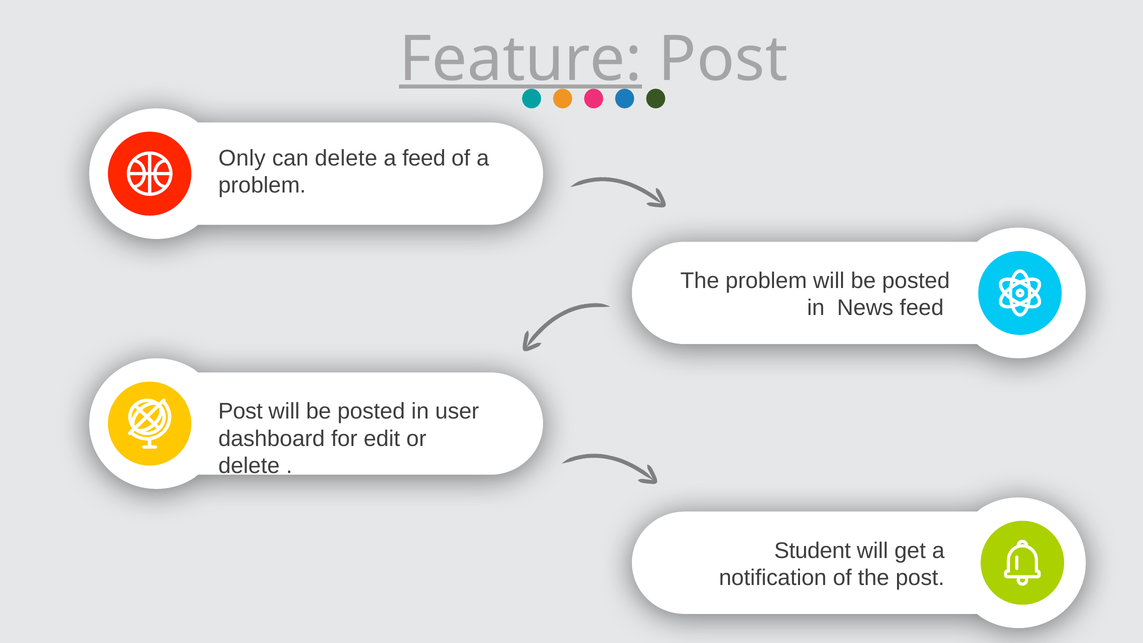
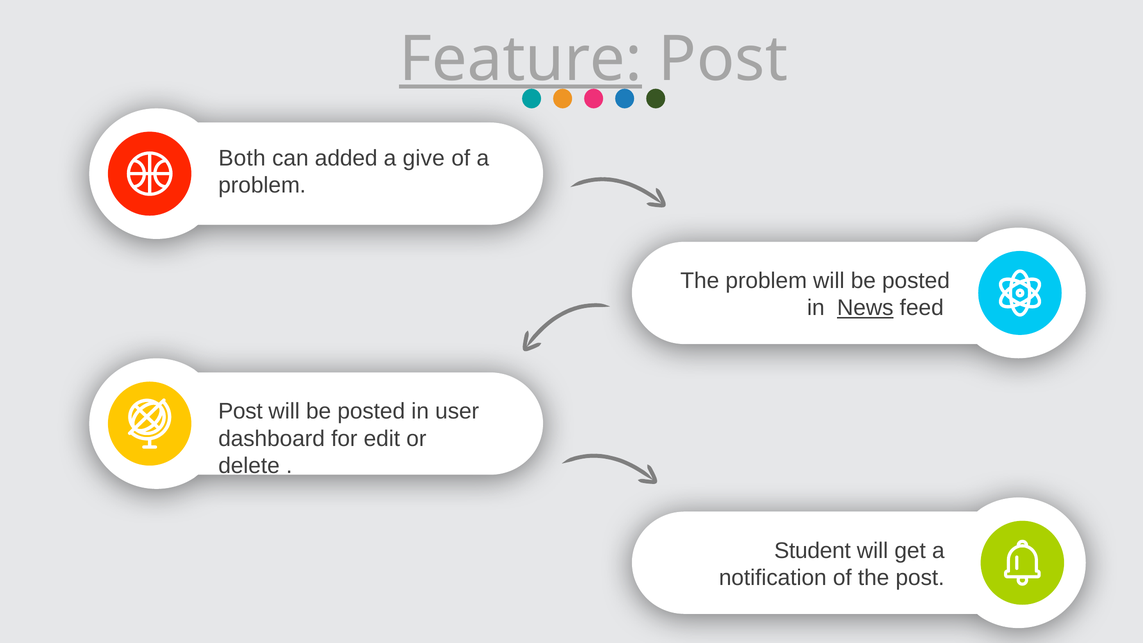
Only: Only -> Both
can delete: delete -> added
a feed: feed -> give
News underline: none -> present
